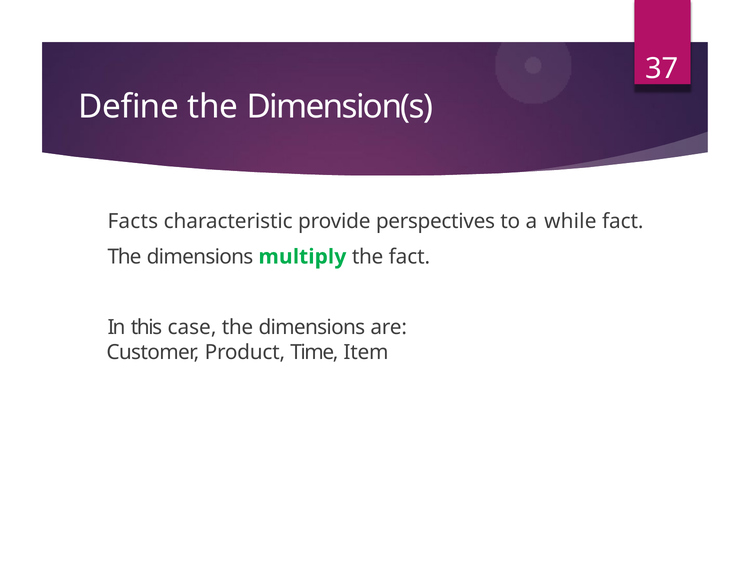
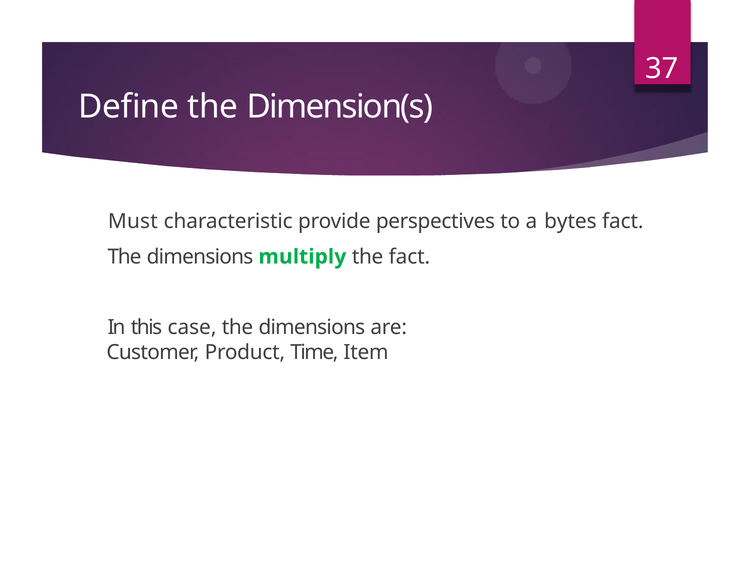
Facts: Facts -> Must
while: while -> bytes
